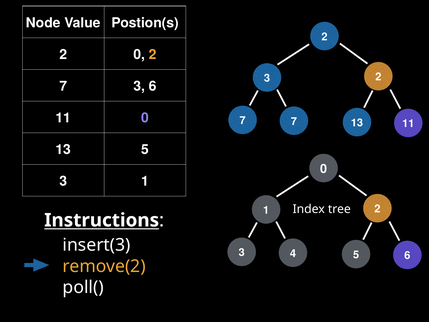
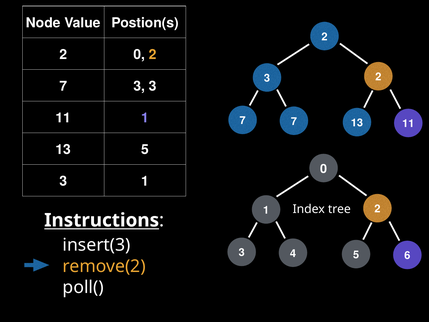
7 3 6: 6 -> 3
11 0: 0 -> 1
